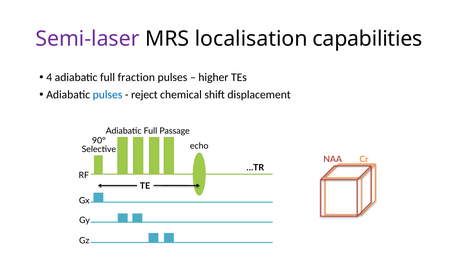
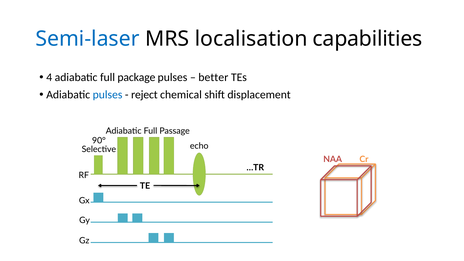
Semi-laser colour: purple -> blue
fraction: fraction -> package
higher: higher -> better
